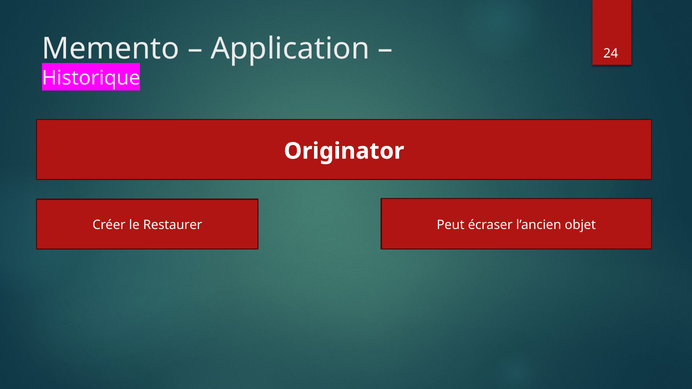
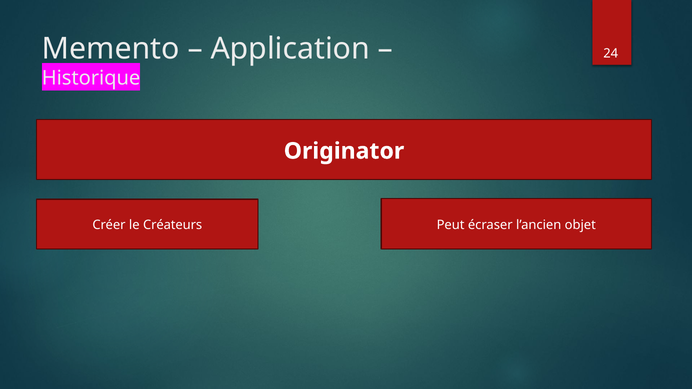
Restaurer: Restaurer -> Créateurs
